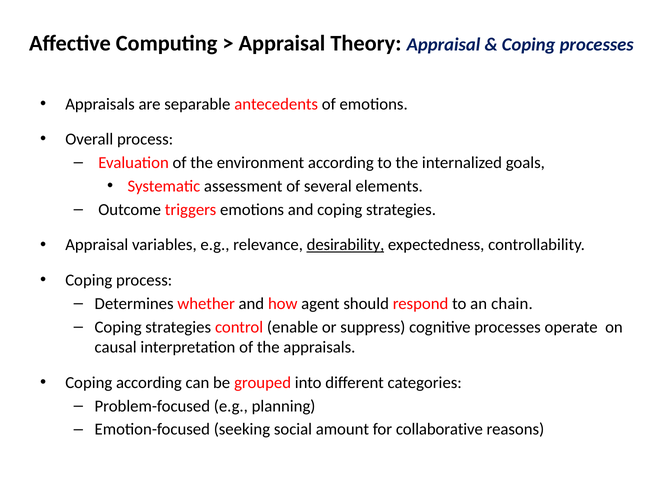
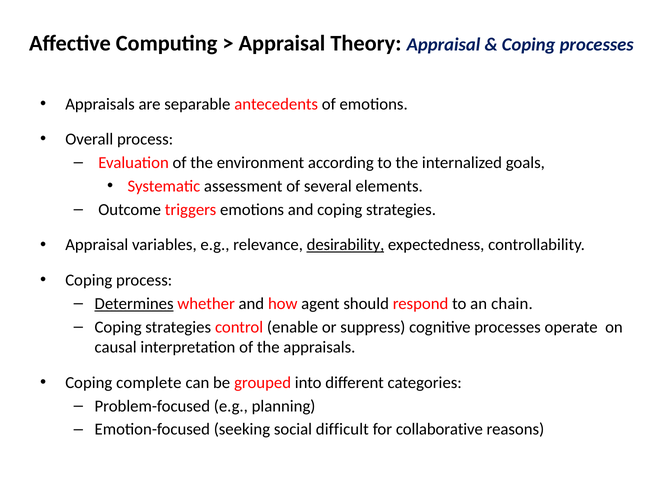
Determines underline: none -> present
Coping according: according -> complete
amount: amount -> difficult
